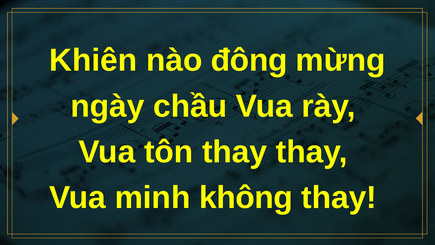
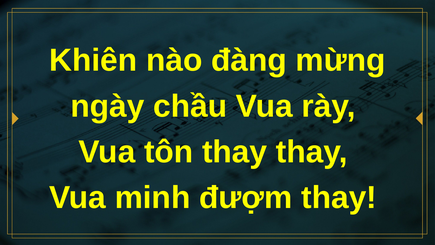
đông: đông -> đàng
không: không -> đượm
